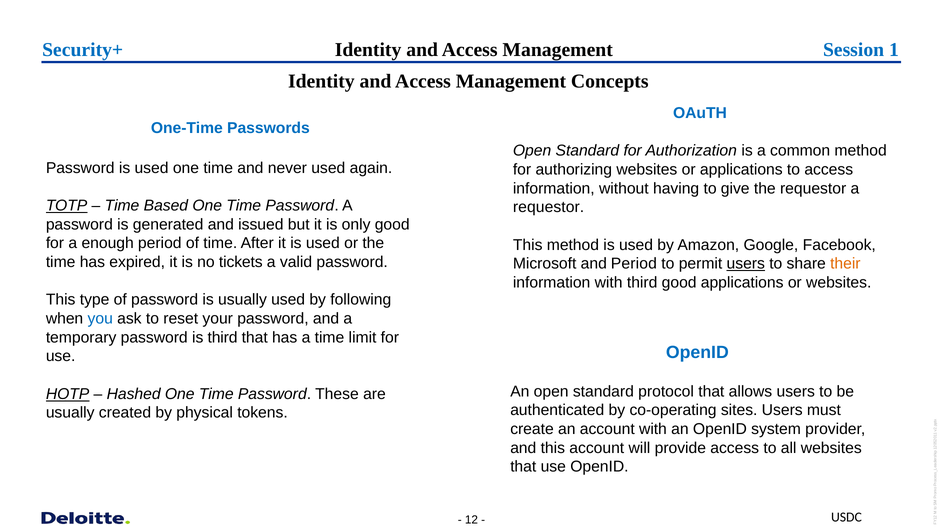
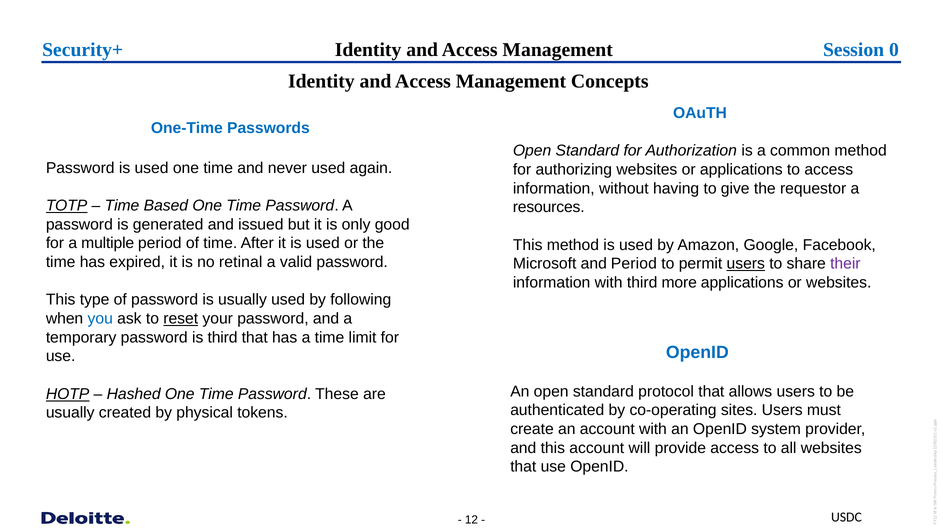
Session 1: 1 -> 0
requestor at (549, 207): requestor -> resources
enough: enough -> multiple
tickets: tickets -> retinal
their colour: orange -> purple
third good: good -> more
reset underline: none -> present
